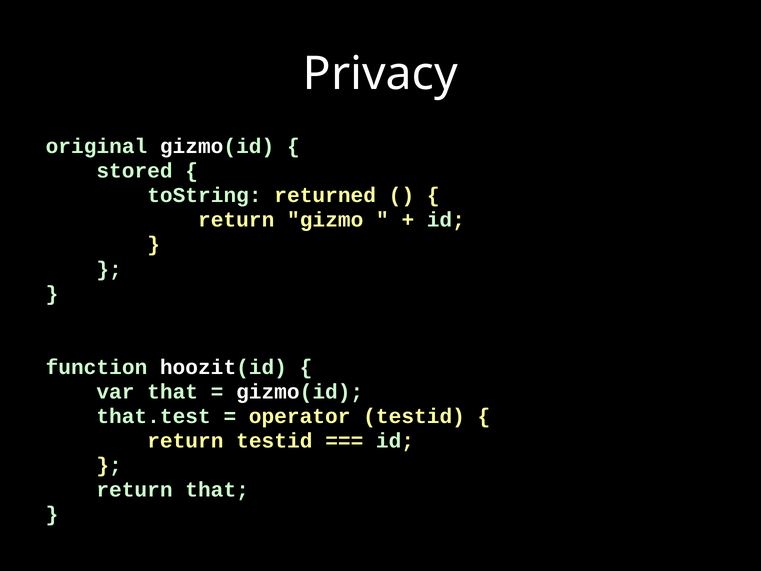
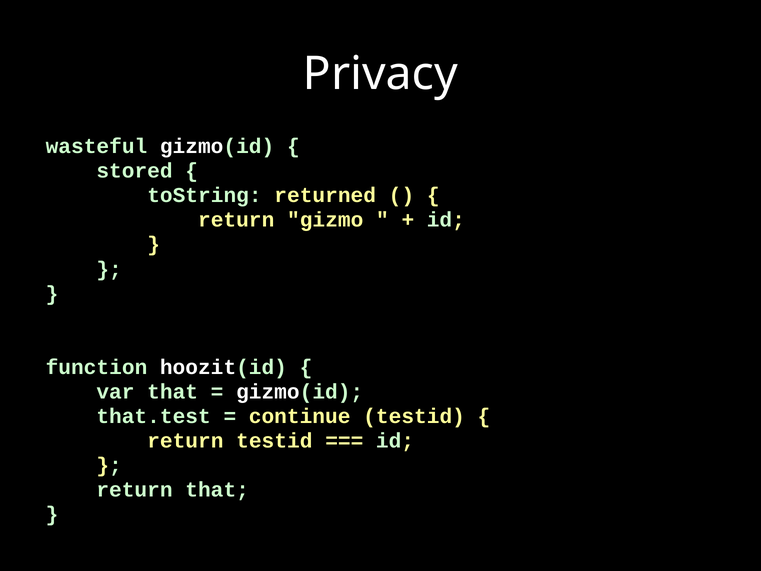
original: original -> wasteful
operator: operator -> continue
